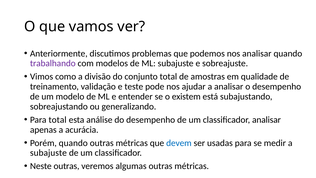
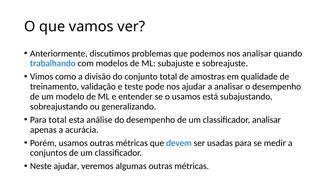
trabalhando colour: purple -> blue
o existem: existem -> usamos
Porém quando: quando -> usamos
subajuste at (48, 153): subajuste -> conjuntos
Neste outras: outras -> ajudar
